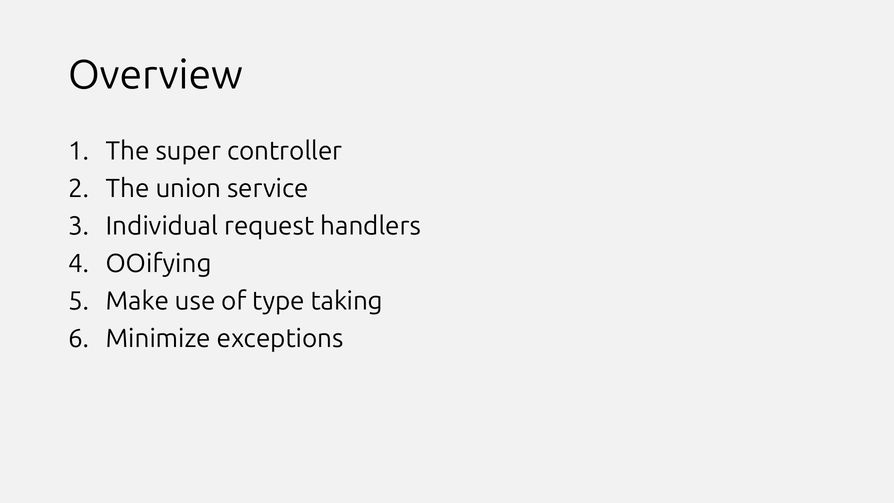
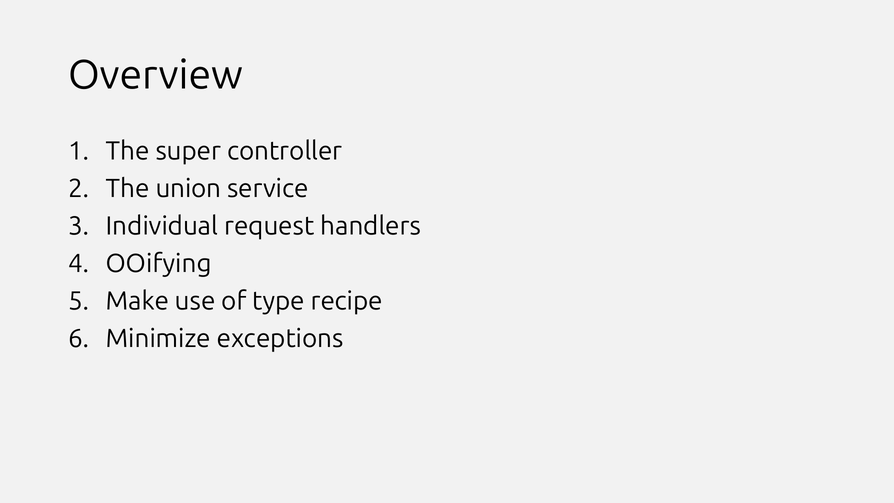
taking: taking -> recipe
